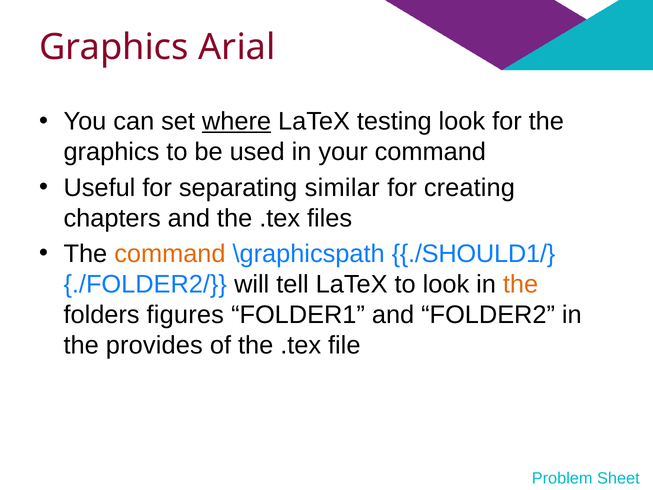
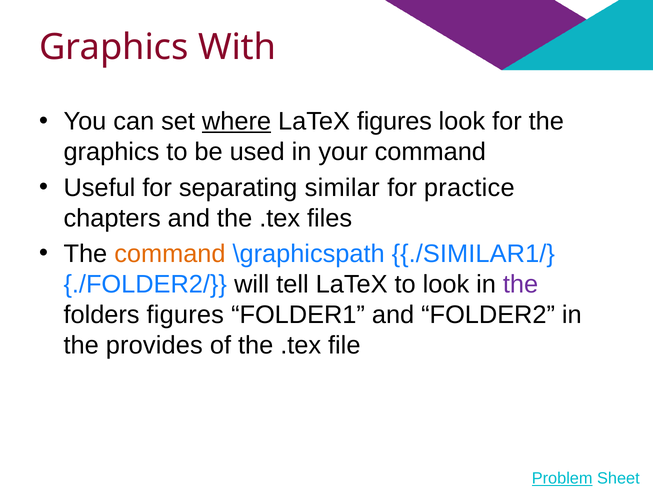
Arial: Arial -> With
LaTeX testing: testing -> figures
creating: creating -> practice
./SHOULD1/: ./SHOULD1/ -> ./SIMILAR1/
the at (521, 284) colour: orange -> purple
Problem underline: none -> present
